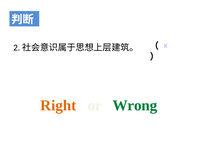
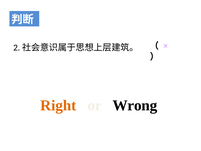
Wrong colour: green -> black
